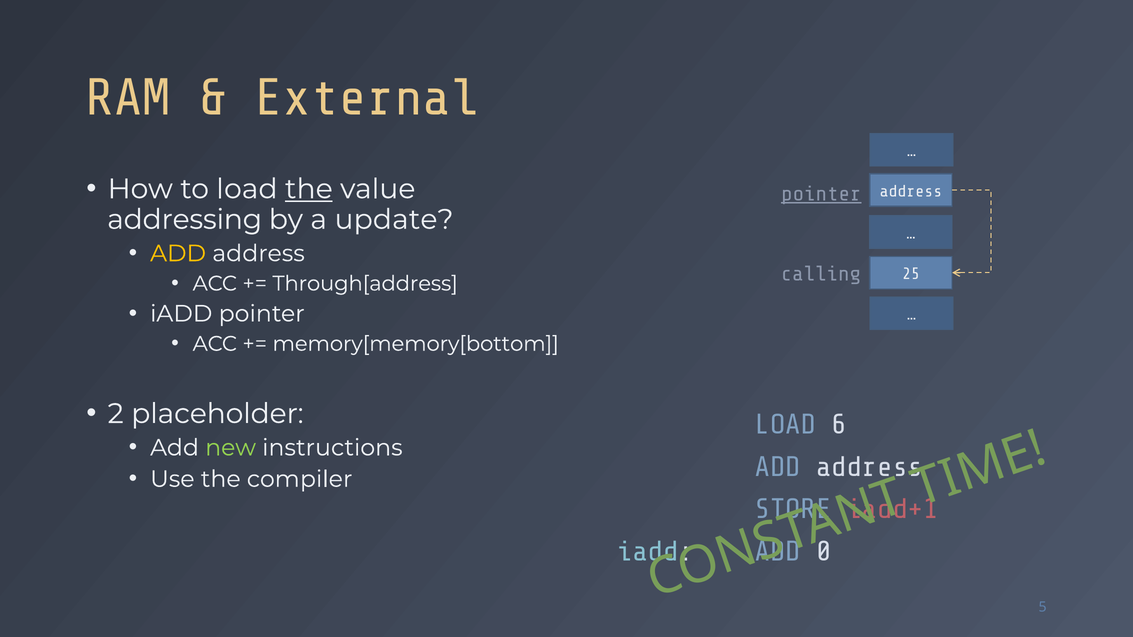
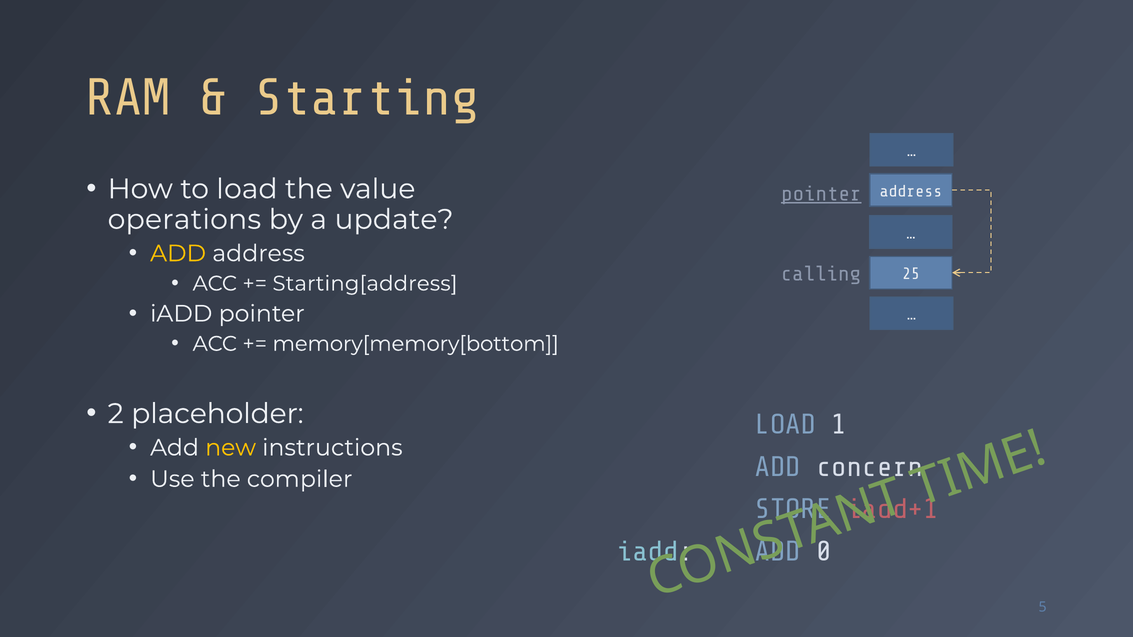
External: External -> Starting
the at (309, 189) underline: present -> none
addressing: addressing -> operations
Through[address: Through[address -> Starting[address
6: 6 -> 1
new colour: light green -> yellow
address at (870, 467): address -> concern
